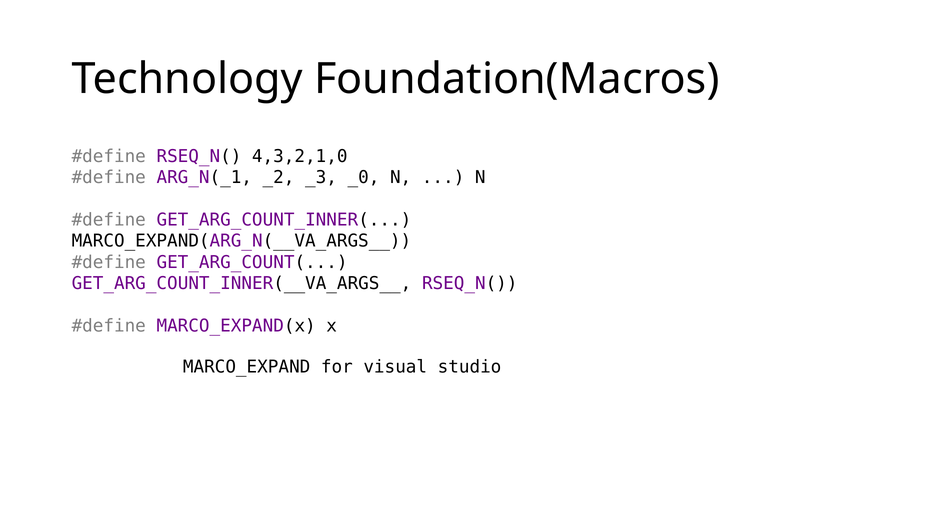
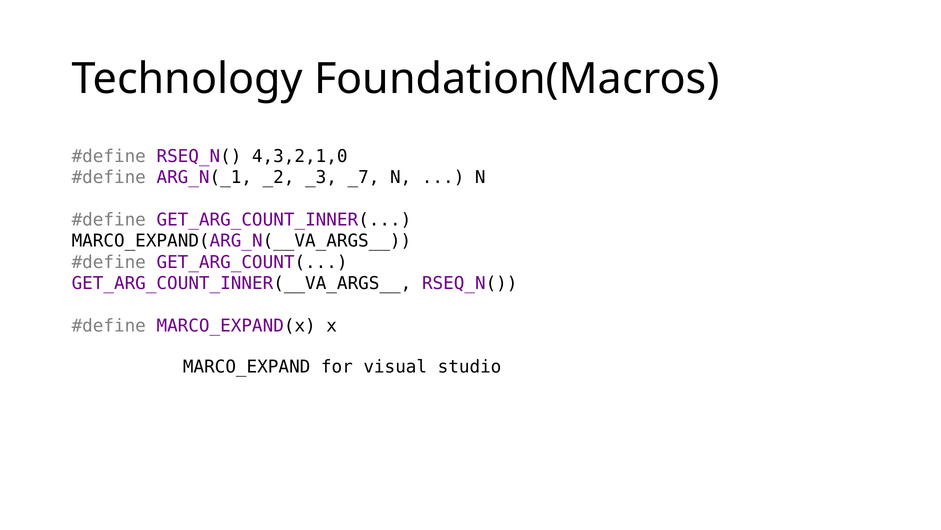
_0: _0 -> _7
